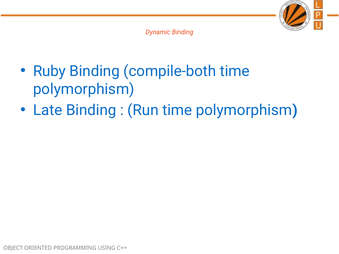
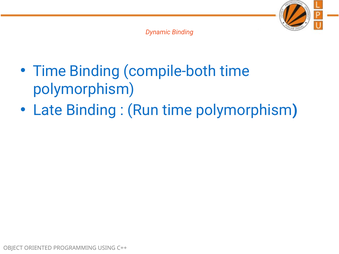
Ruby at (49, 71): Ruby -> Time
